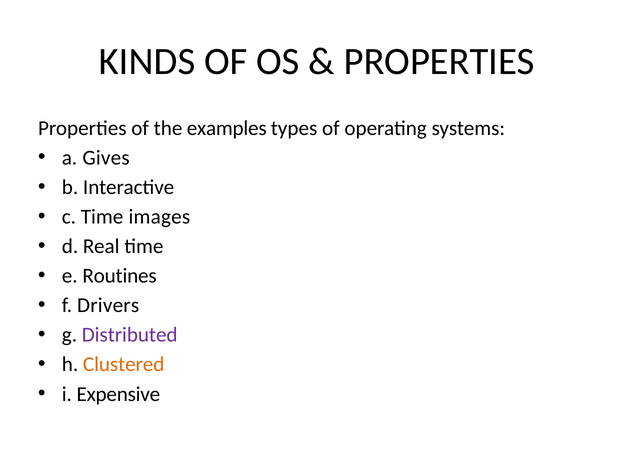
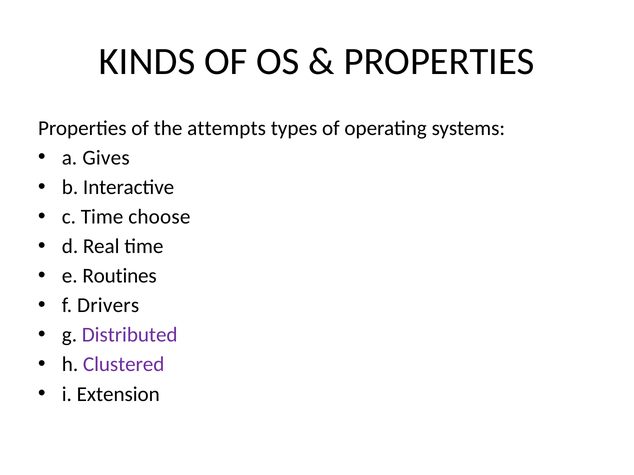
examples: examples -> attempts
images: images -> choose
Clustered colour: orange -> purple
Expensive: Expensive -> Extension
